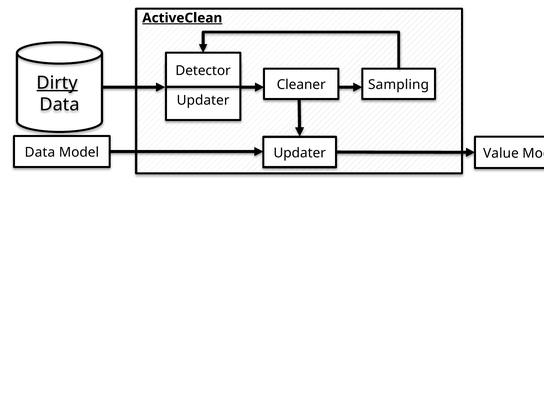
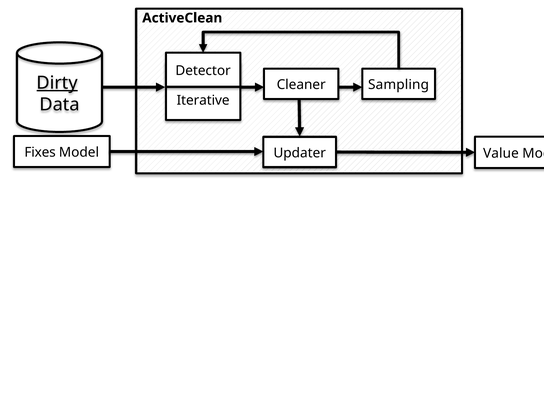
ActiveClean underline: present -> none
Data Updater: Updater -> Iterative
Data at (40, 153): Data -> Fixes
